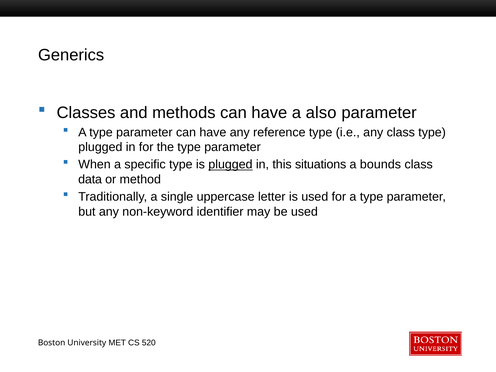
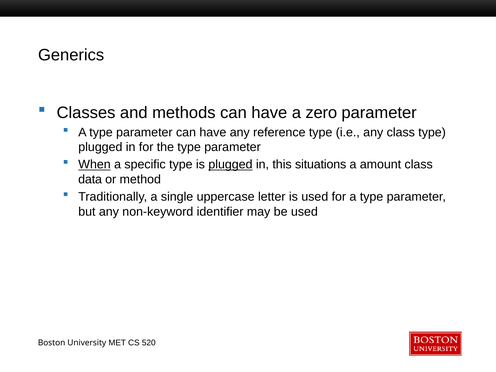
also: also -> zero
When underline: none -> present
bounds: bounds -> amount
